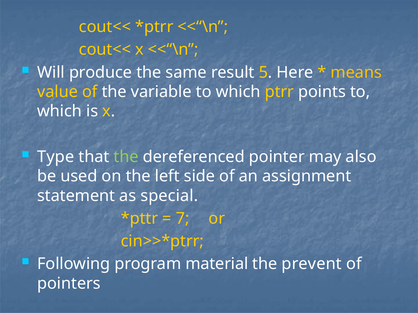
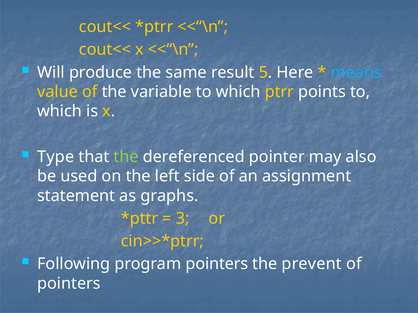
means colour: yellow -> light blue
special: special -> graphs
7: 7 -> 3
program material: material -> pointers
